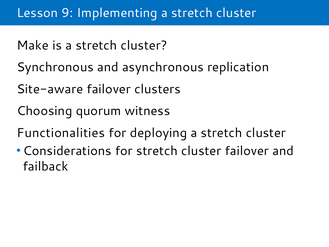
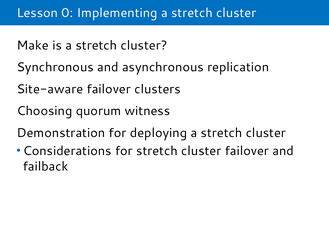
9: 9 -> 0
Functionalities: Functionalities -> Demonstration
